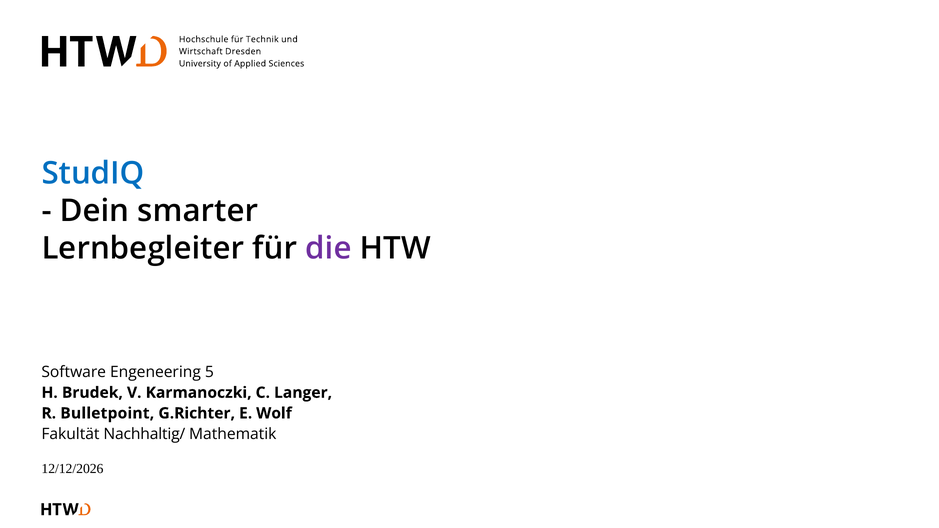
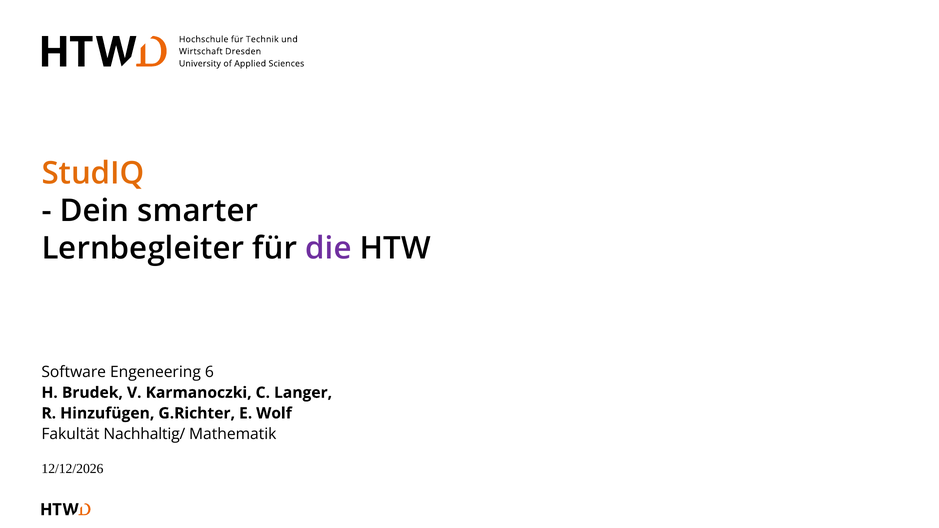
StudIQ colour: blue -> orange
5: 5 -> 6
Bulletpoint: Bulletpoint -> Hinzufügen
